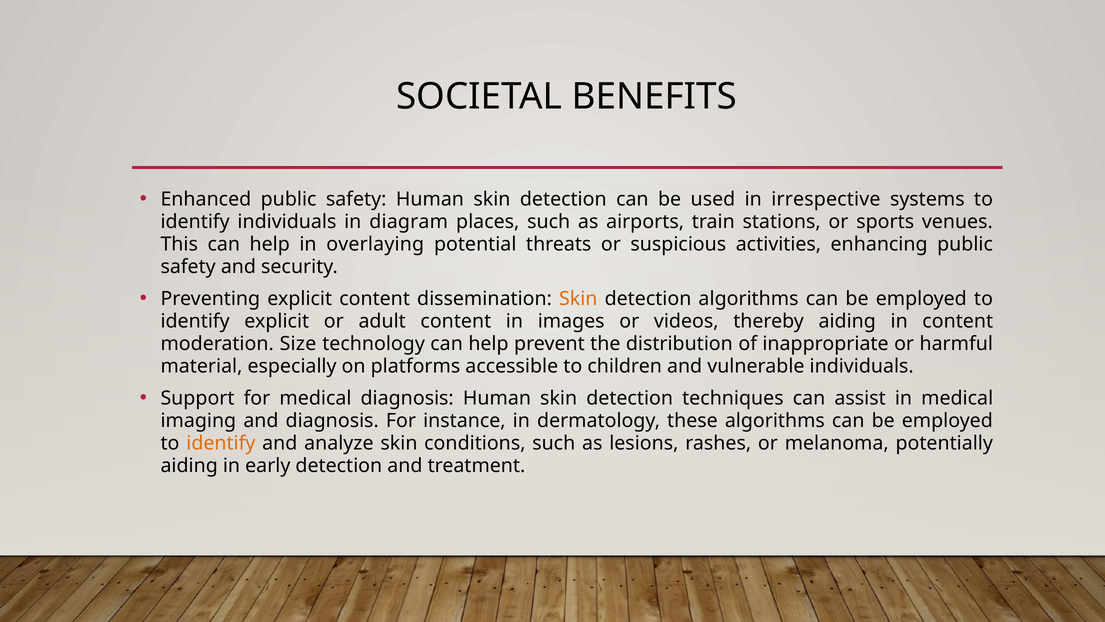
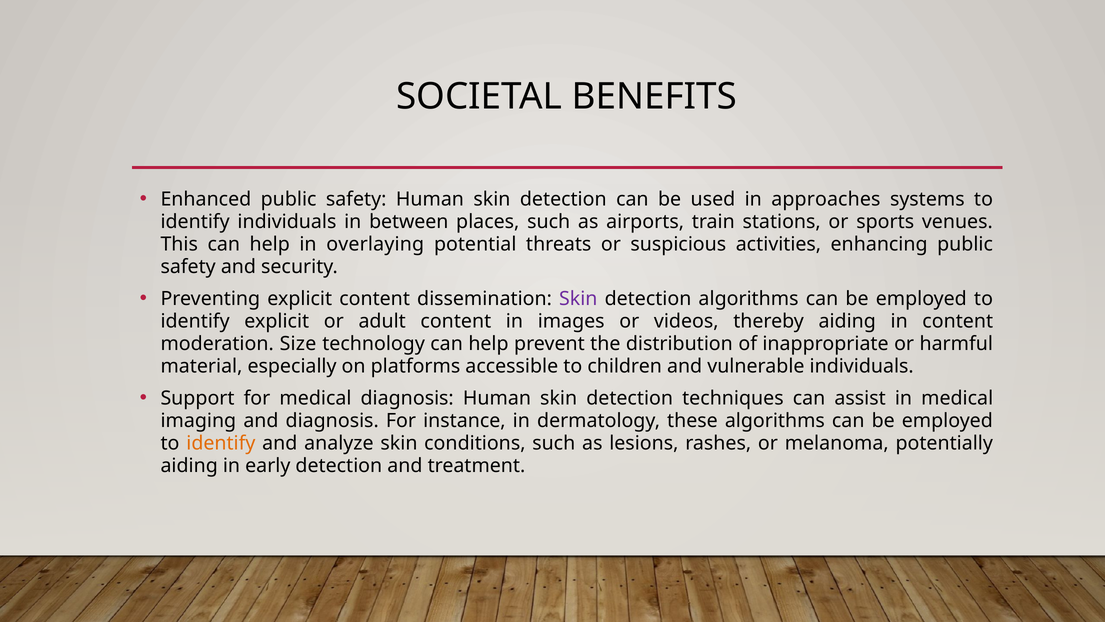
irrespective: irrespective -> approaches
diagram: diagram -> between
Skin at (578, 298) colour: orange -> purple
